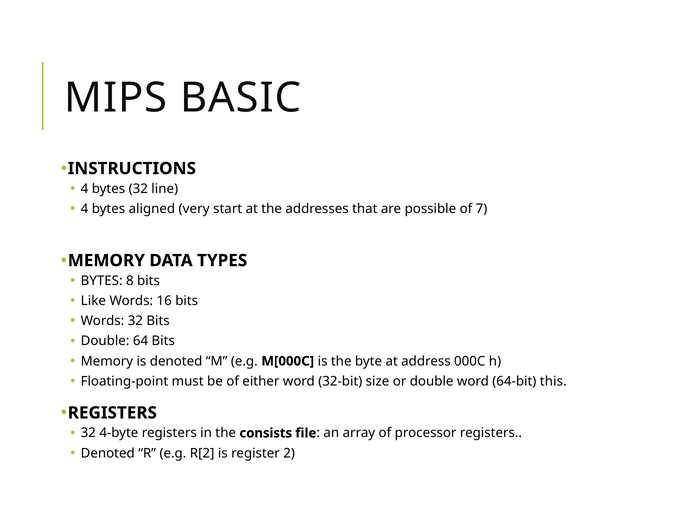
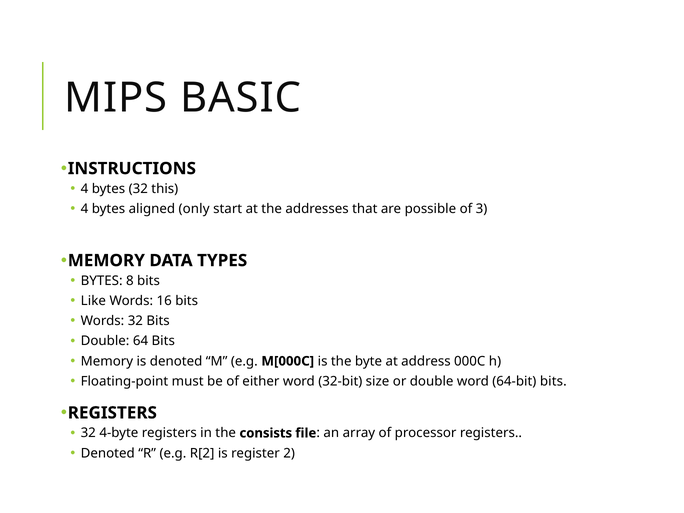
line: line -> this
very: very -> only
7: 7 -> 3
64-bit this: this -> bits
